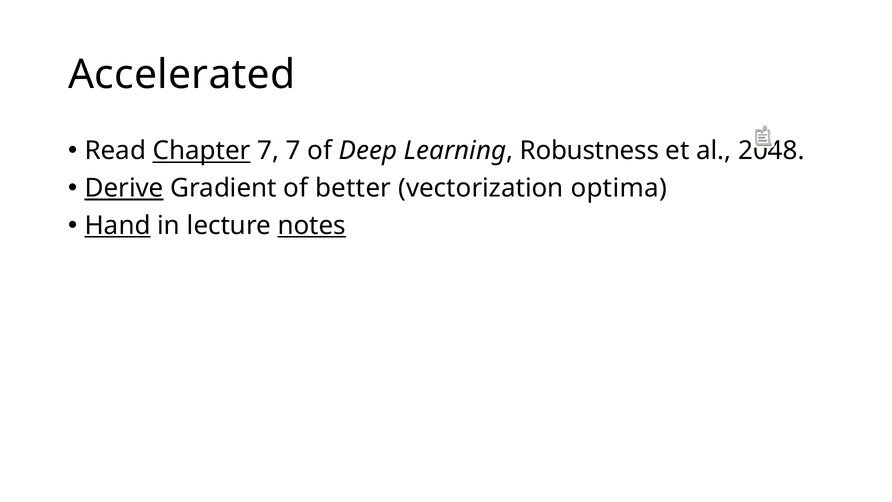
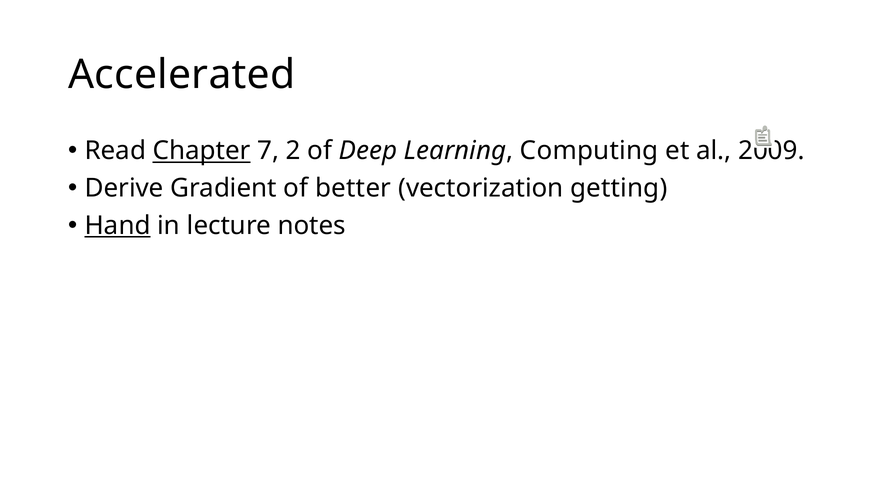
7 7: 7 -> 2
Robustness: Robustness -> Computing
2048: 2048 -> 2009
Derive underline: present -> none
optima: optima -> getting
notes underline: present -> none
